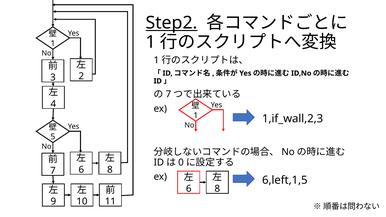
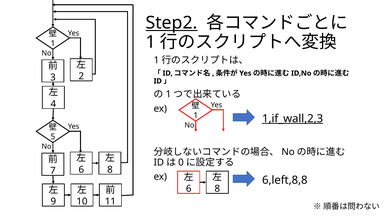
7 at (168, 94): 7 -> 1
1,if_wall,2,3 underline: none -> present
6,left,1,5: 6,left,1,5 -> 6,left,8,8
